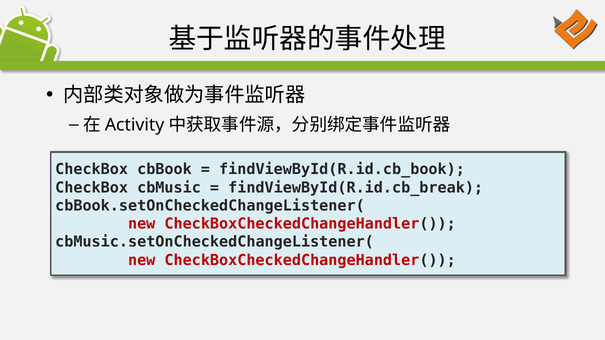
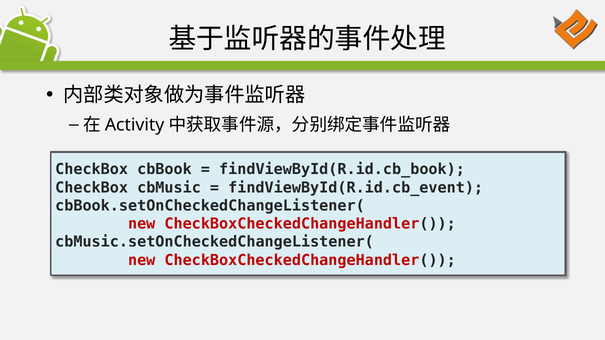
findViewById(R.id.cb_break: findViewById(R.id.cb_break -> findViewById(R.id.cb_event
